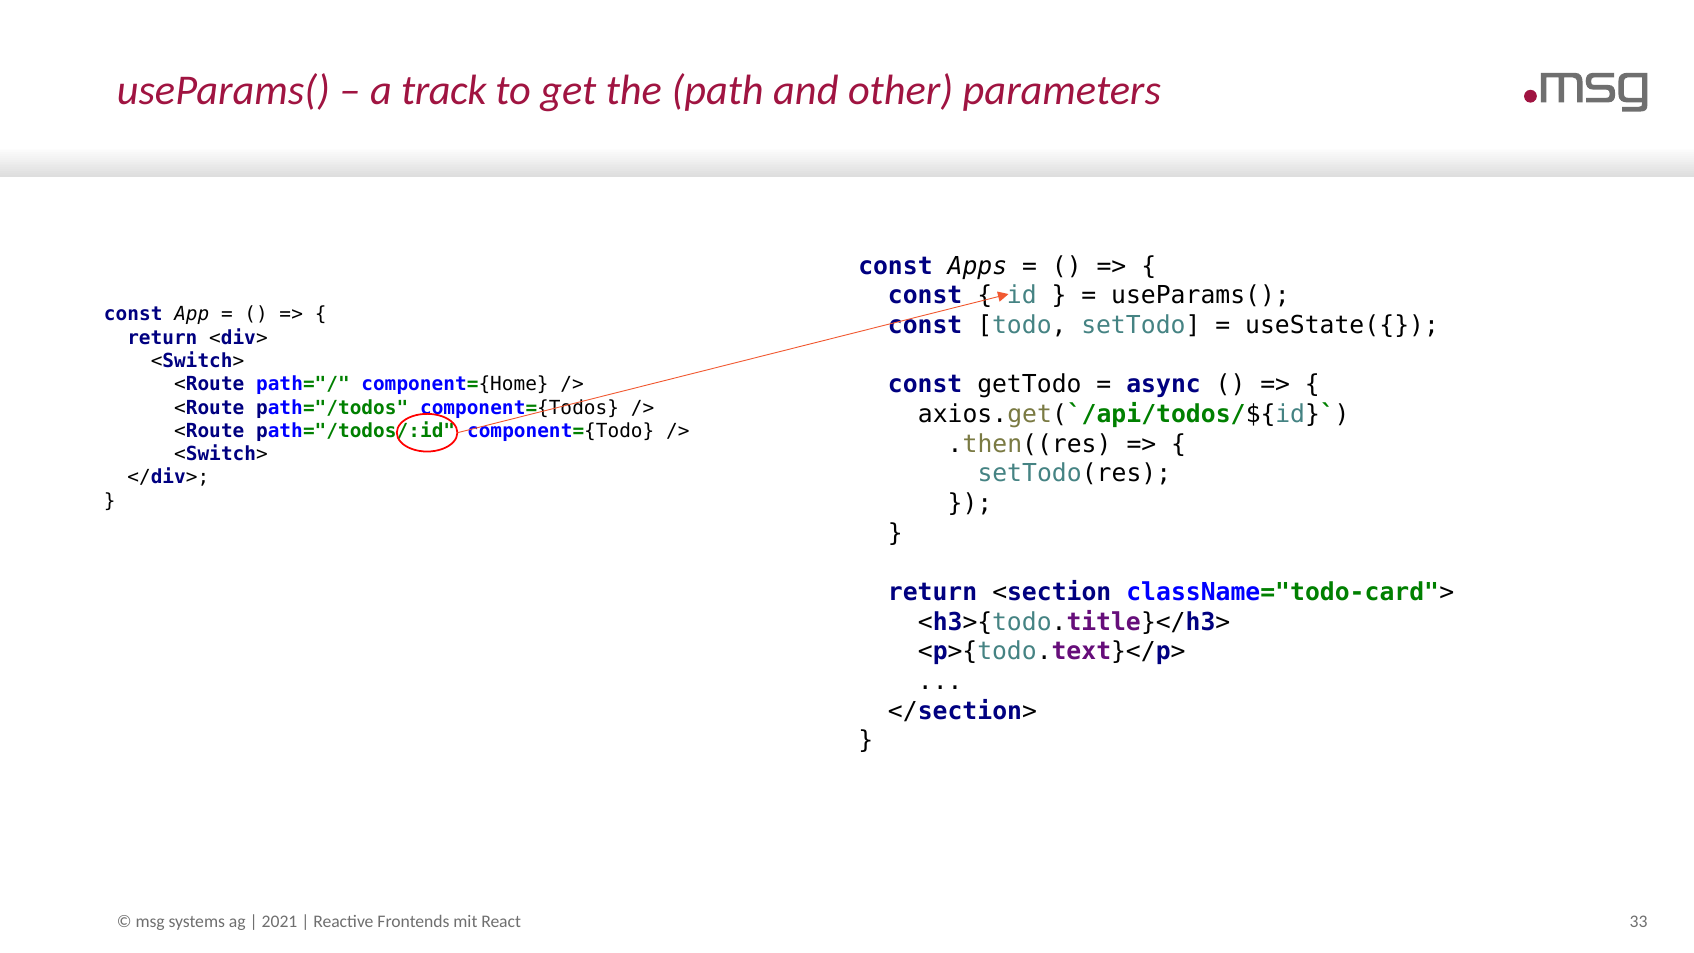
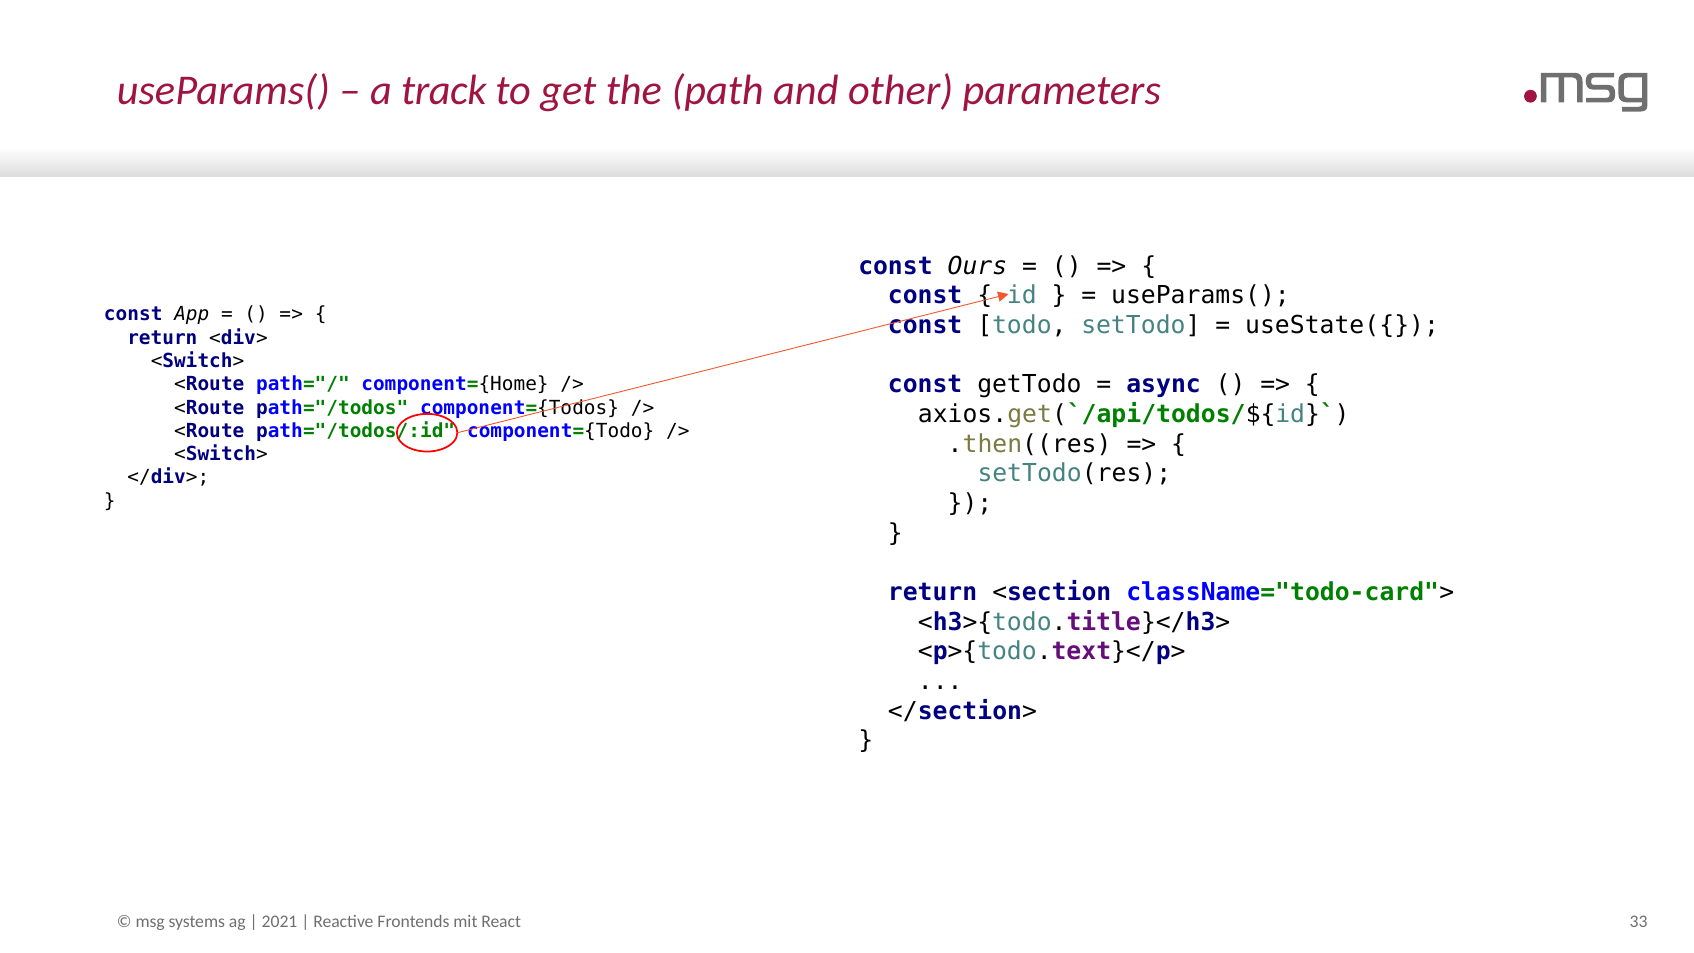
Apps: Apps -> Ours
